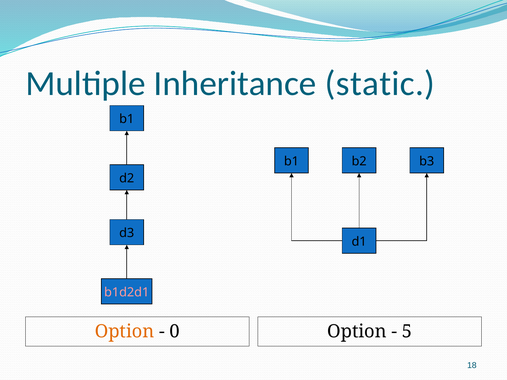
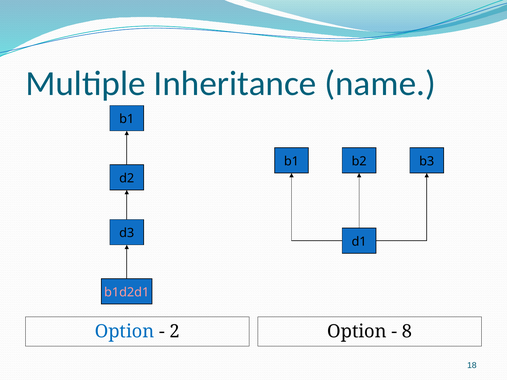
static: static -> name
Option at (125, 332) colour: orange -> blue
0: 0 -> 2
5: 5 -> 8
